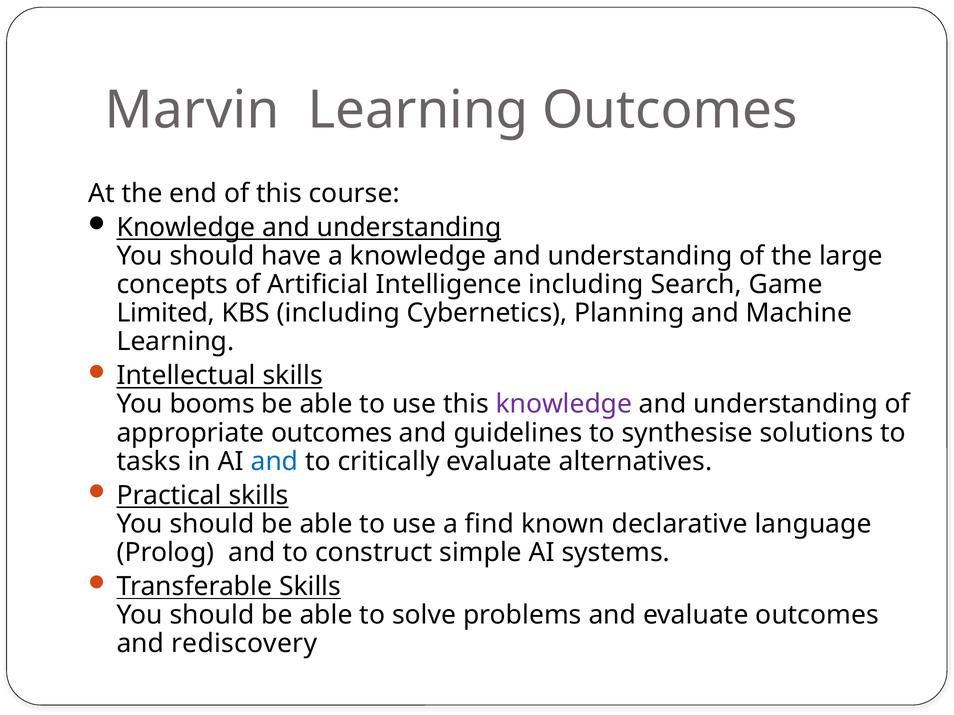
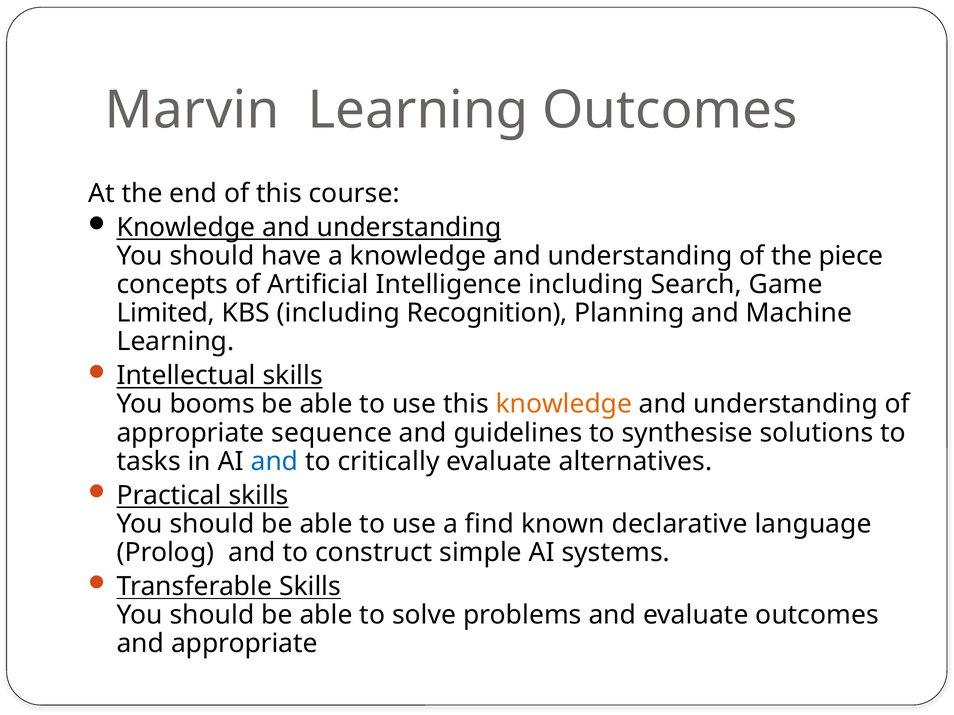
large: large -> piece
Cybernetics: Cybernetics -> Recognition
knowledge at (564, 405) colour: purple -> orange
appropriate outcomes: outcomes -> sequence
and rediscovery: rediscovery -> appropriate
